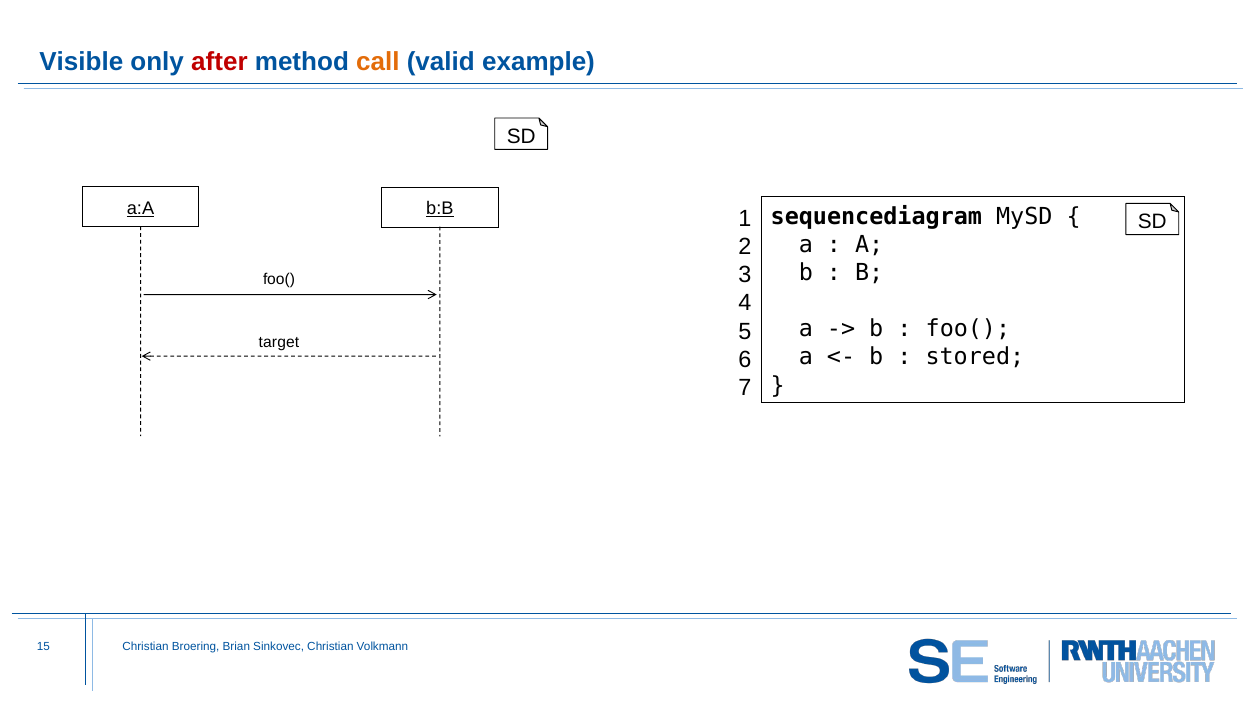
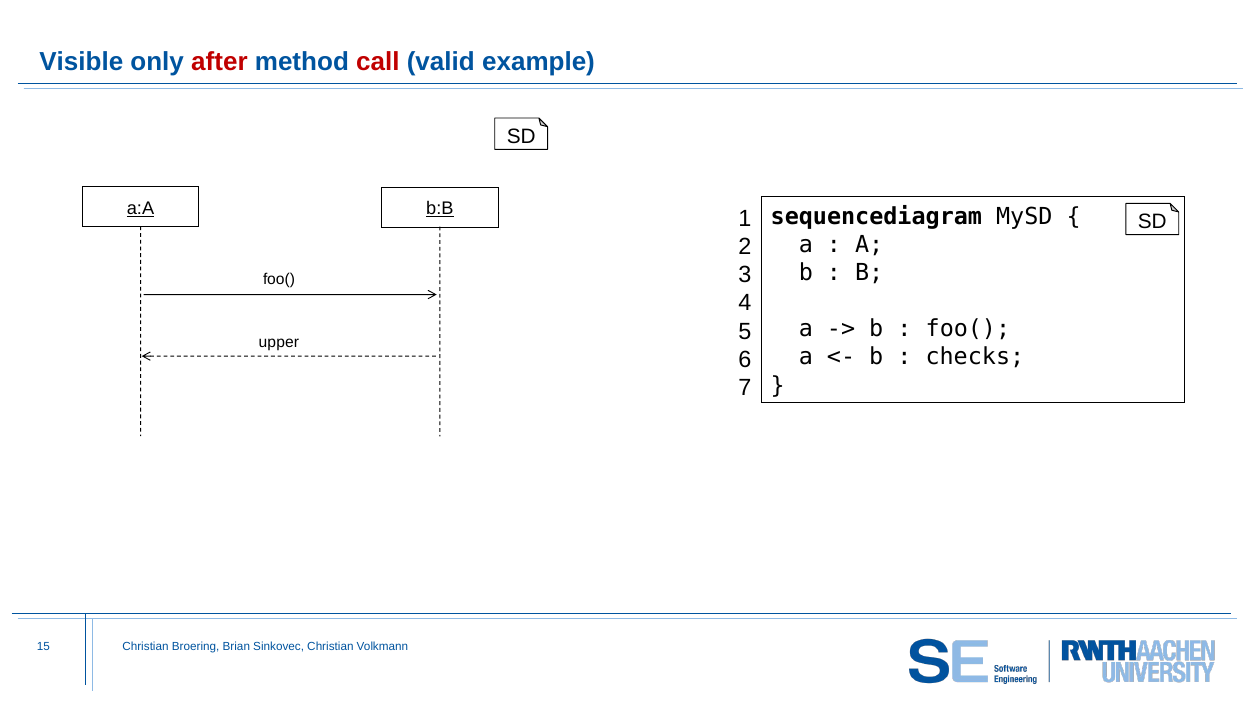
call colour: orange -> red
target: target -> upper
stored: stored -> checks
